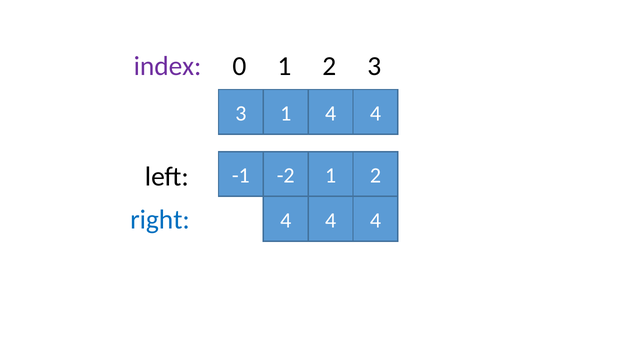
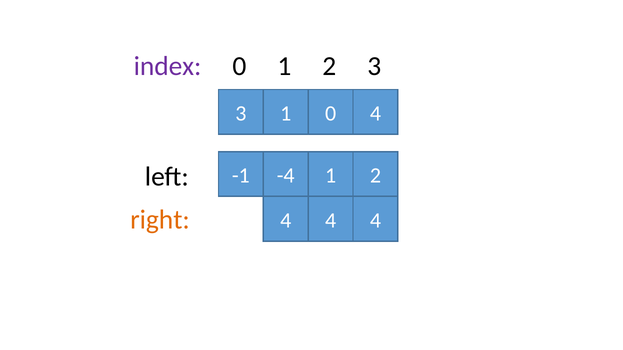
1 4: 4 -> 0
-2: -2 -> -4
right colour: blue -> orange
